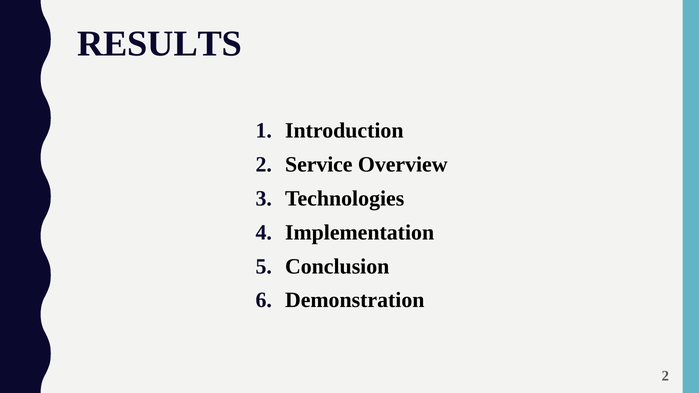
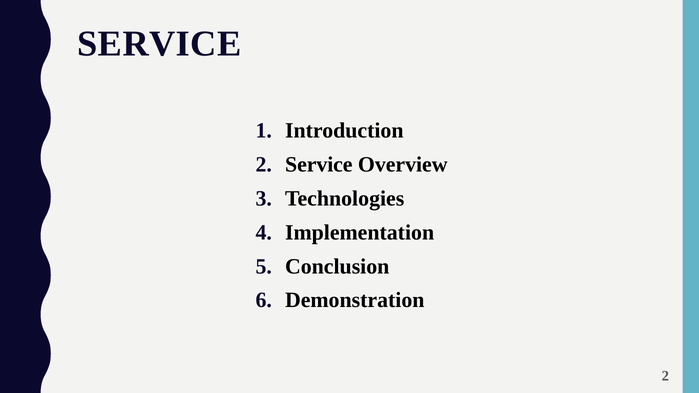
RESULTS at (160, 44): RESULTS -> SERVICE
